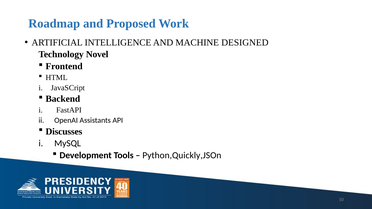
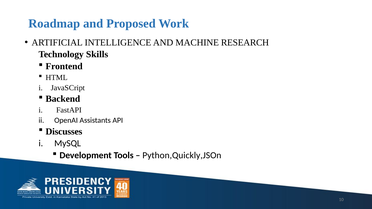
DESIGNED: DESIGNED -> RESEARCH
Novel: Novel -> Skills
